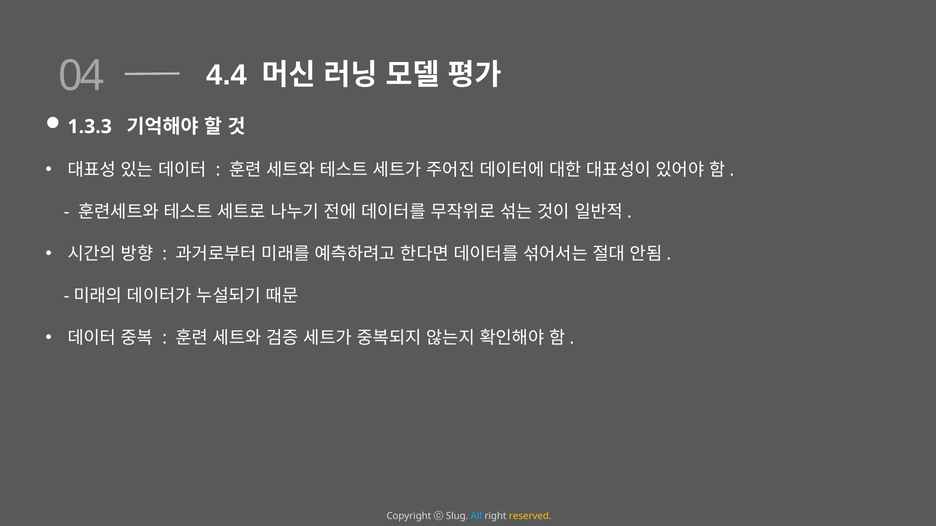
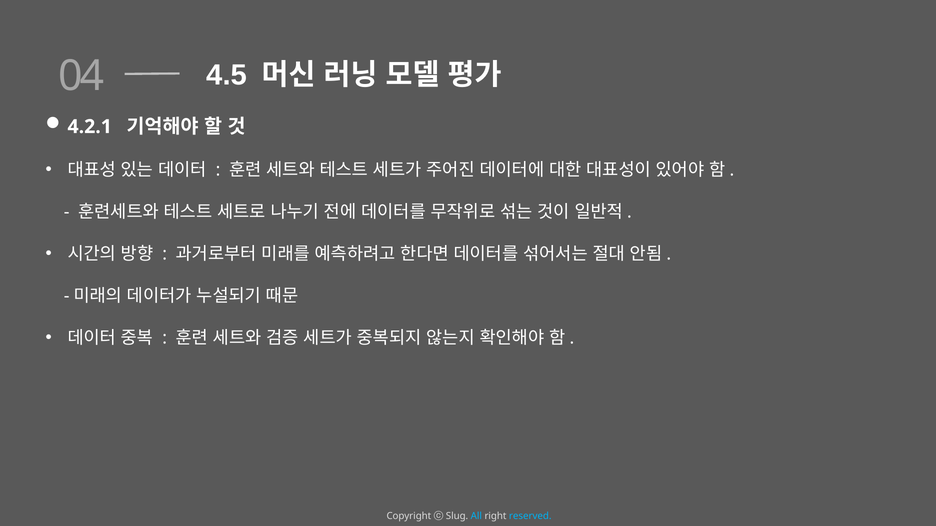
4.4: 4.4 -> 4.5
1.3.3: 1.3.3 -> 4.2.1
reserved colour: yellow -> light blue
